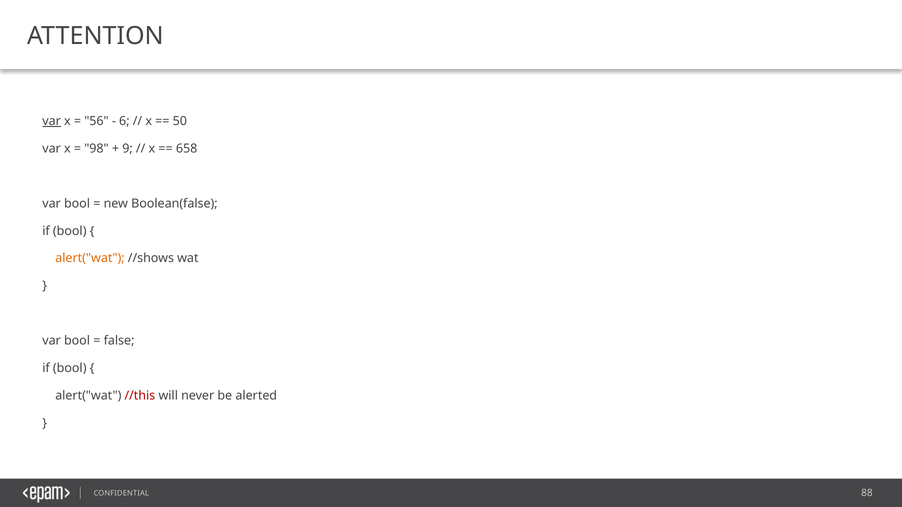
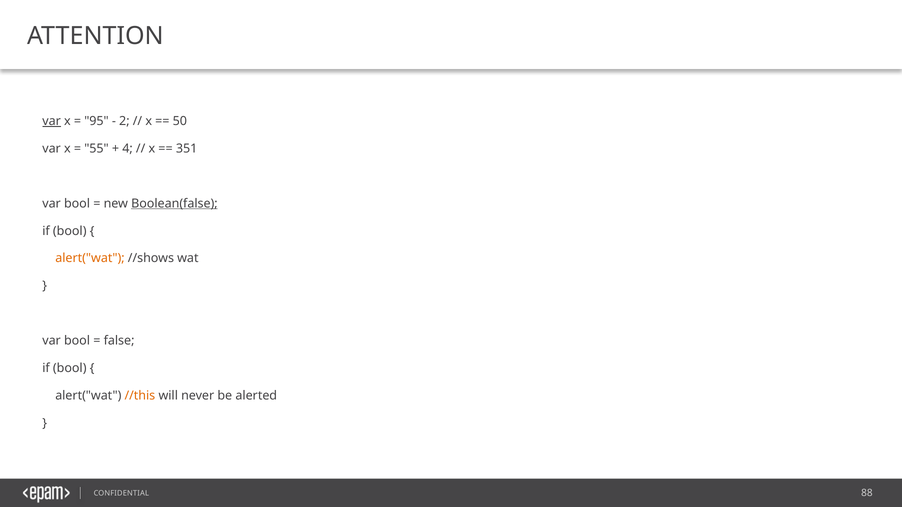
56: 56 -> 95
6: 6 -> 2
98: 98 -> 55
9: 9 -> 4
658: 658 -> 351
Boolean(false underline: none -> present
//this colour: red -> orange
